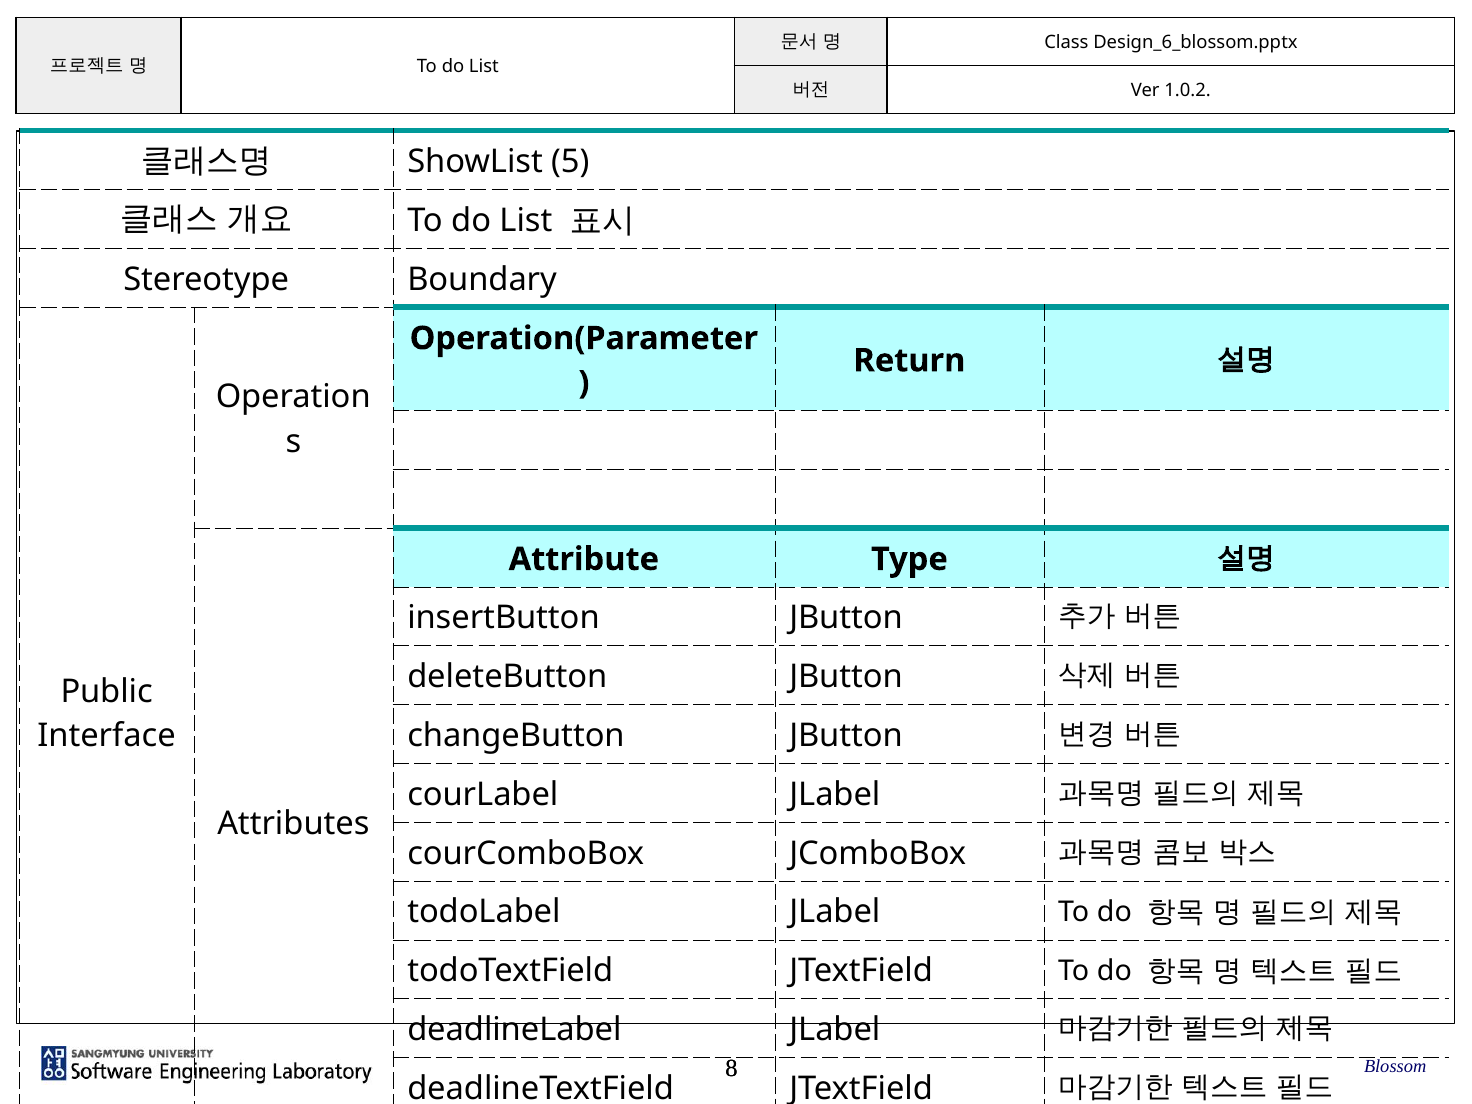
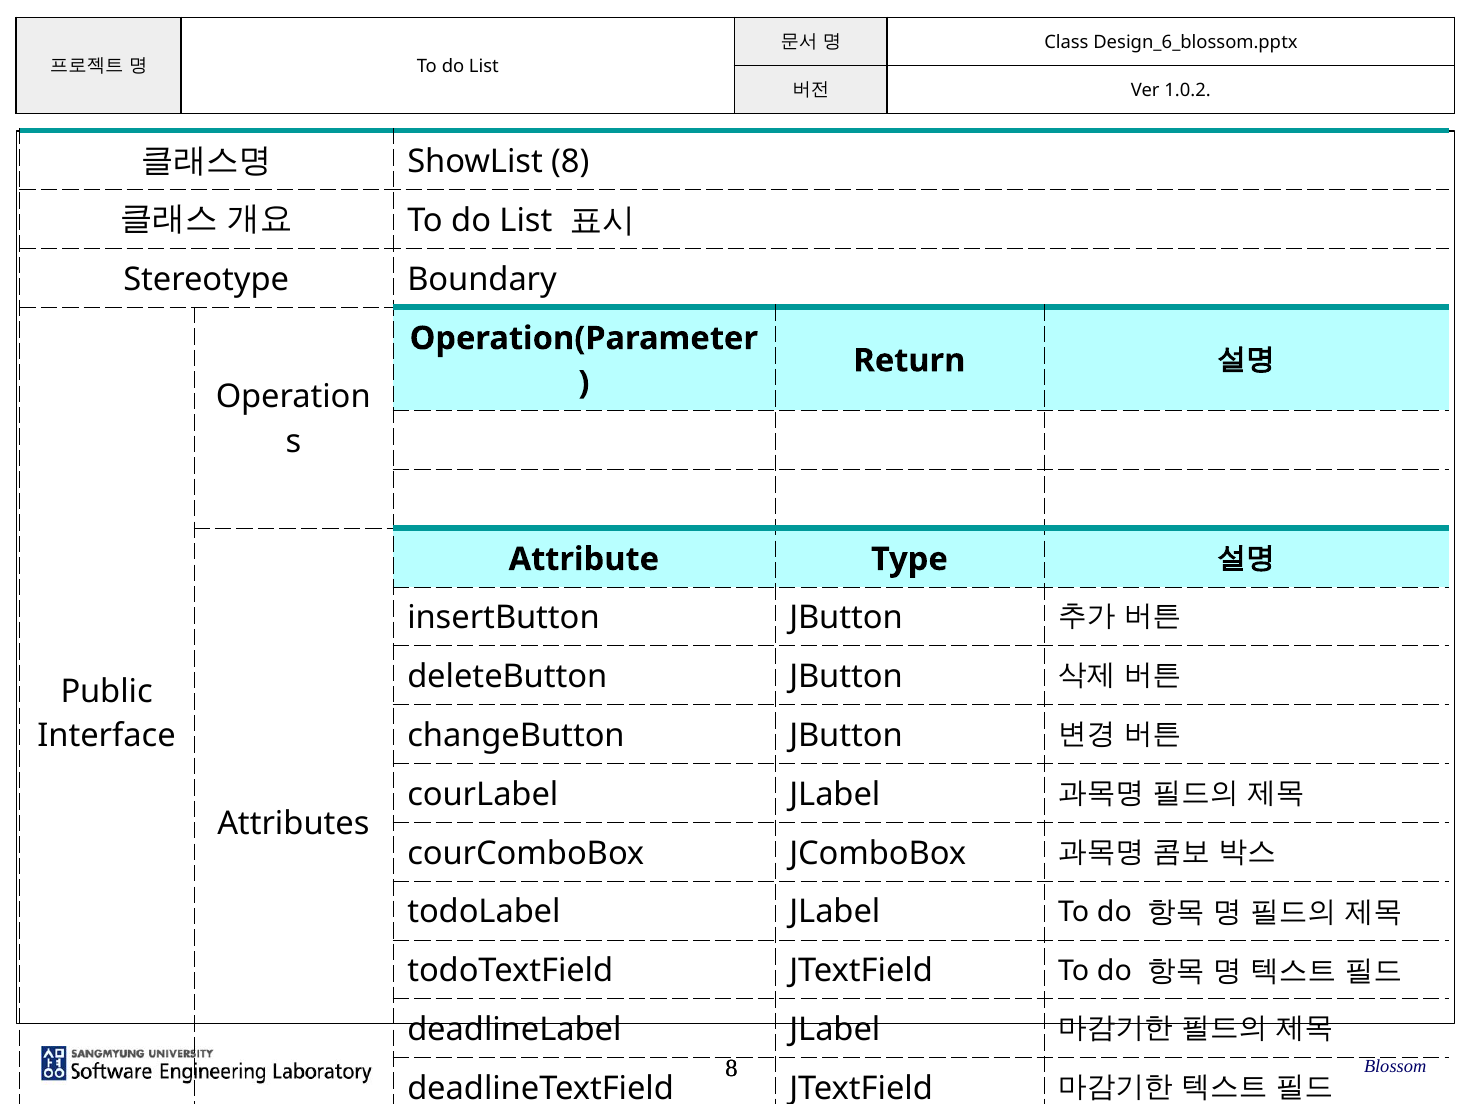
5: 5 -> 8
